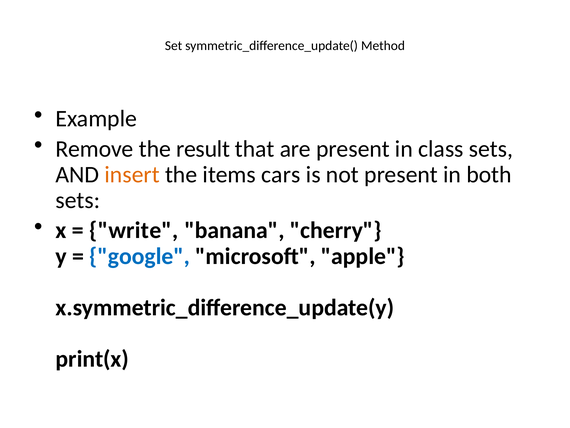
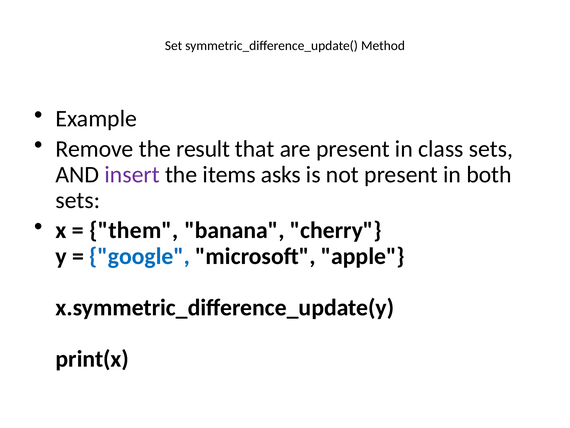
insert colour: orange -> purple
cars: cars -> asks
write: write -> them
